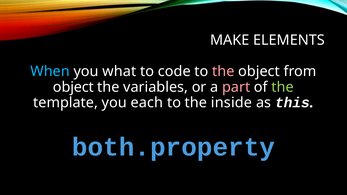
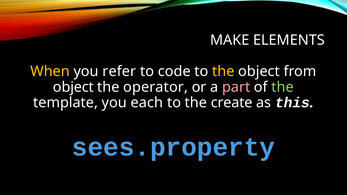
When colour: light blue -> yellow
what: what -> refer
the at (223, 71) colour: pink -> yellow
variables: variables -> operator
inside: inside -> create
both.property: both.property -> sees.property
